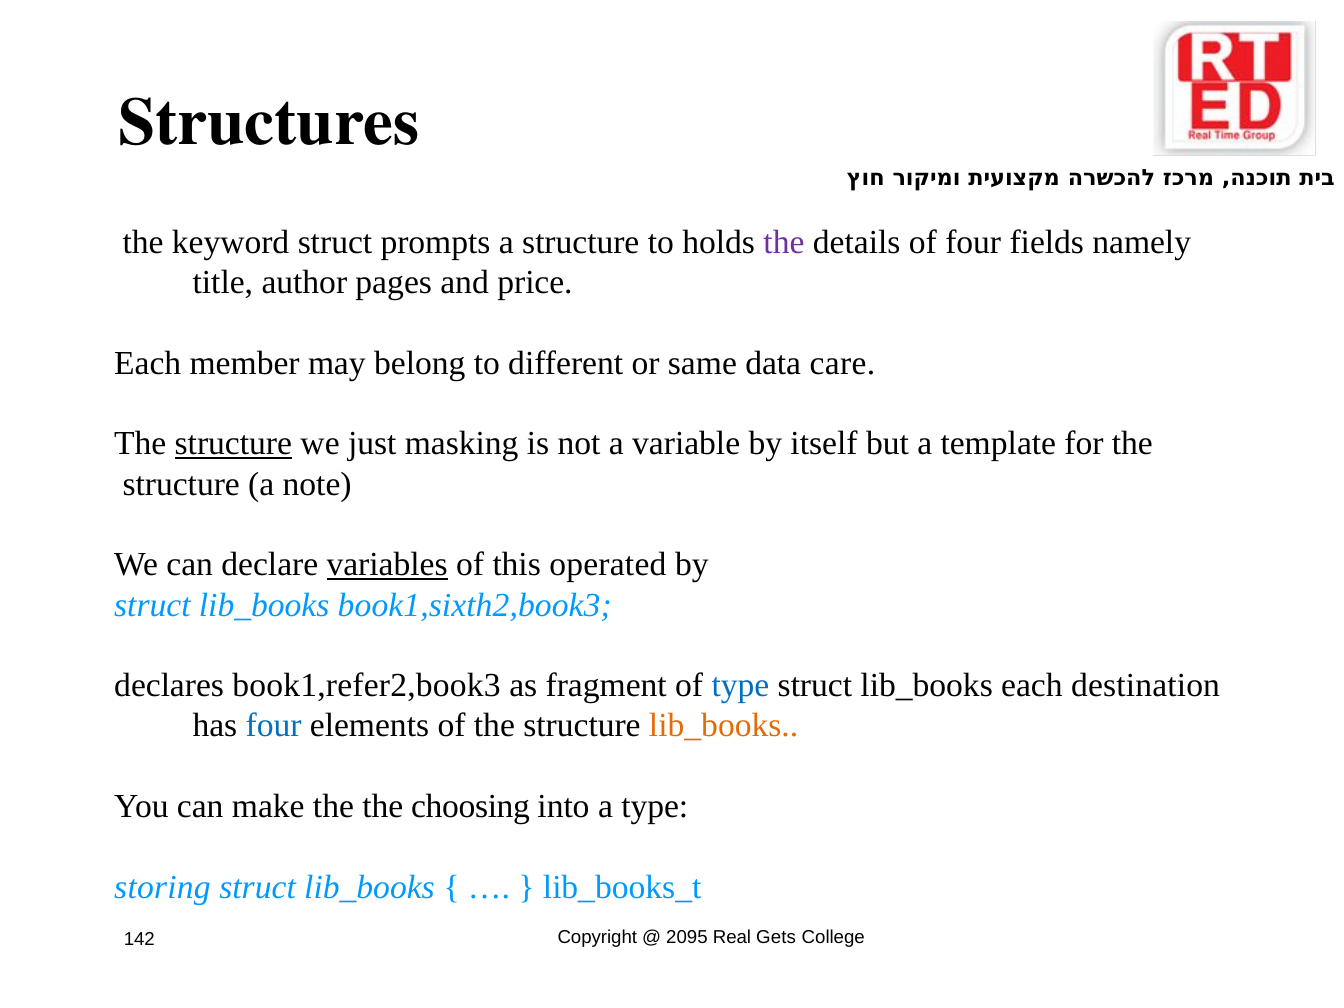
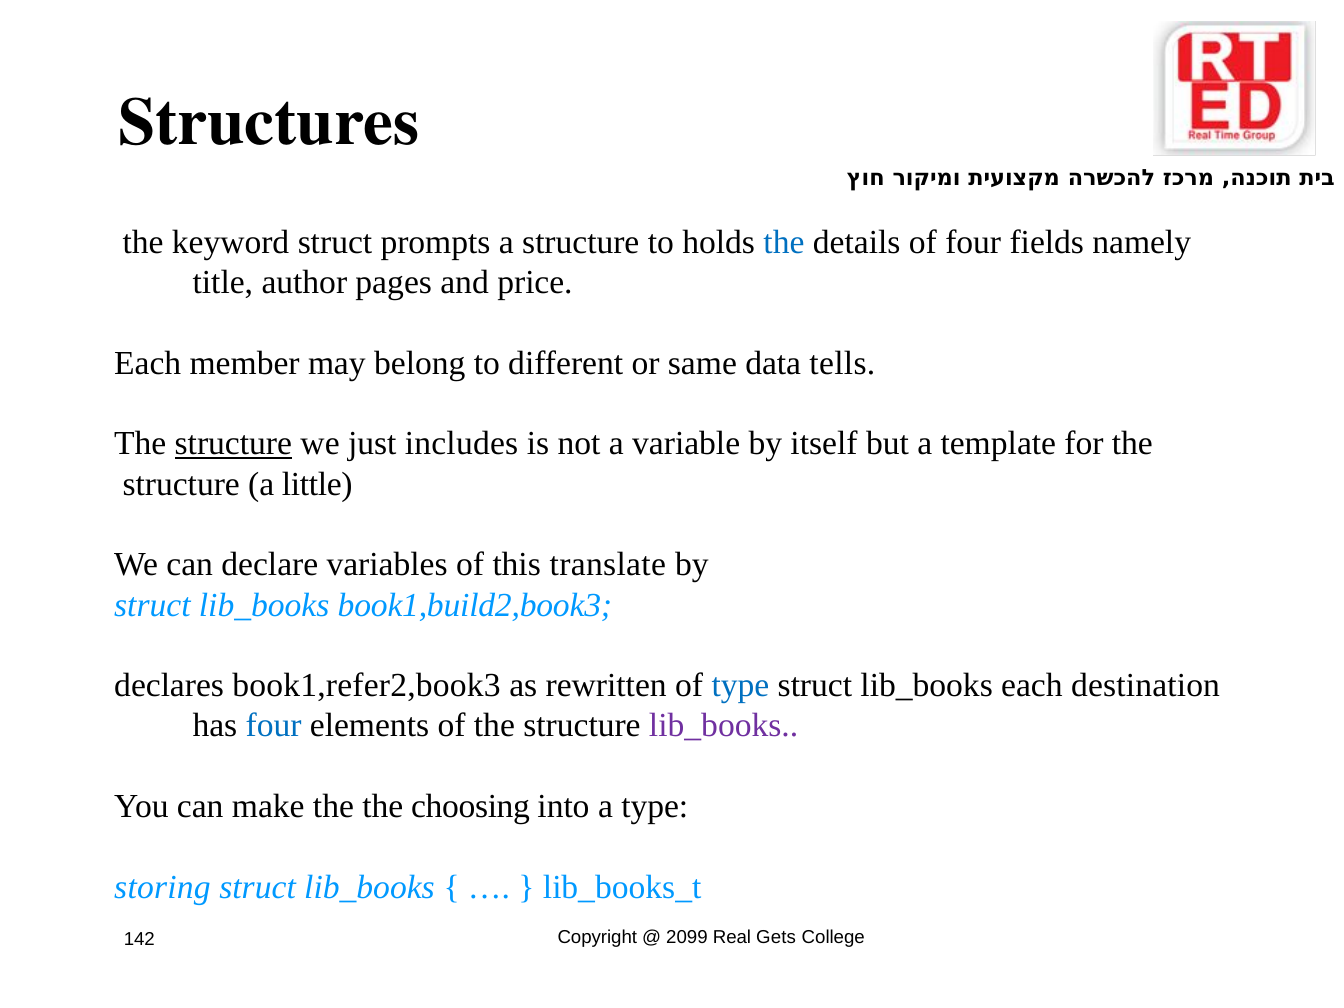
the at (784, 242) colour: purple -> blue
care: care -> tells
masking: masking -> includes
note: note -> little
variables underline: present -> none
operated: operated -> translate
book1,sixth2,book3: book1,sixth2,book3 -> book1,build2,book3
fragment: fragment -> rewritten
lib_books at (724, 726) colour: orange -> purple
2095: 2095 -> 2099
